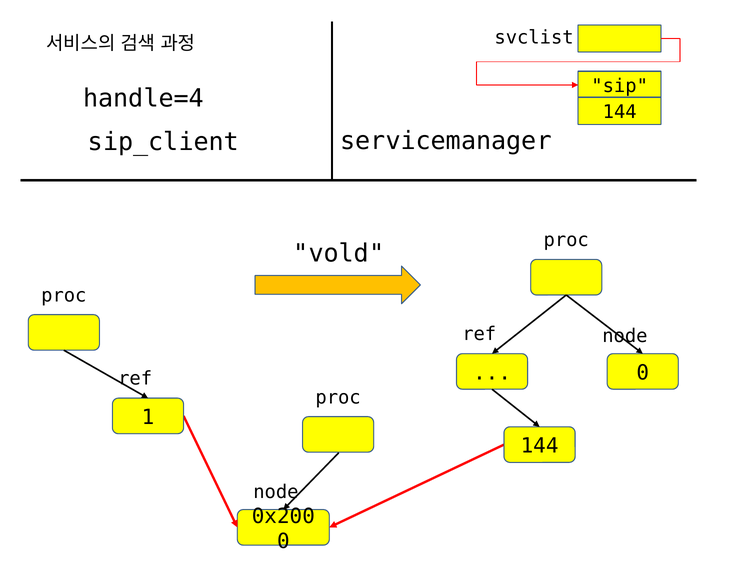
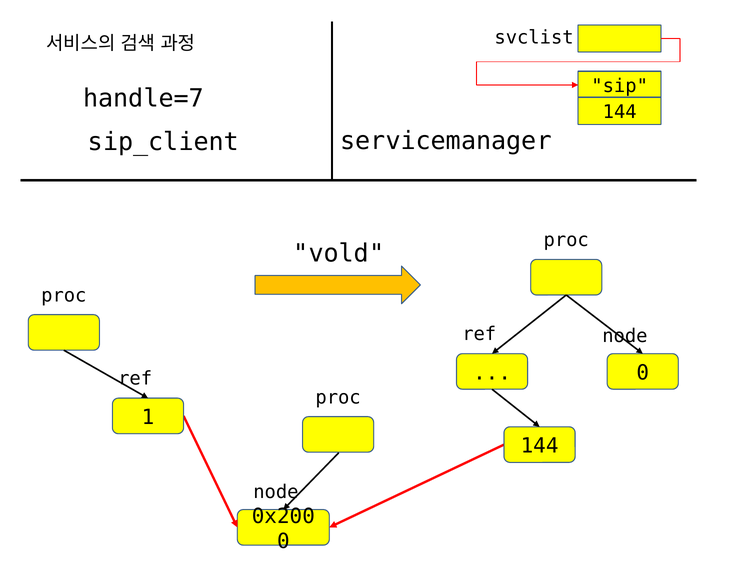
handle=4: handle=4 -> handle=7
